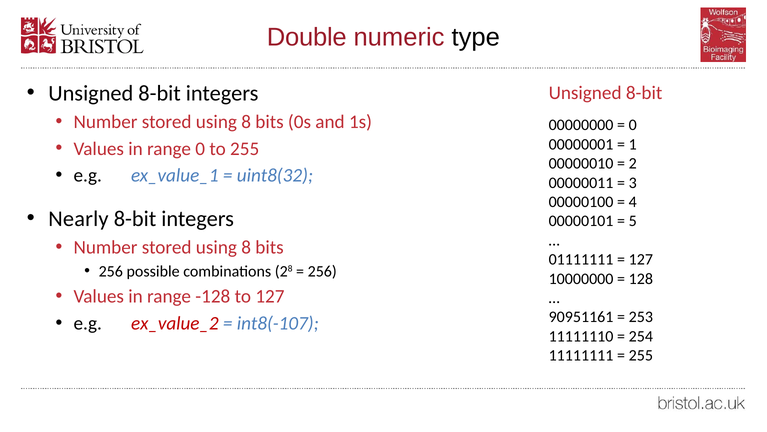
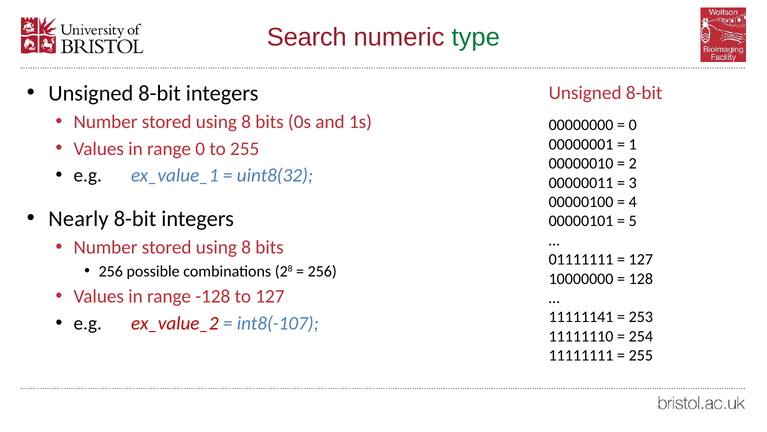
Double: Double -> Search
type colour: black -> green
90951161: 90951161 -> 11111141
